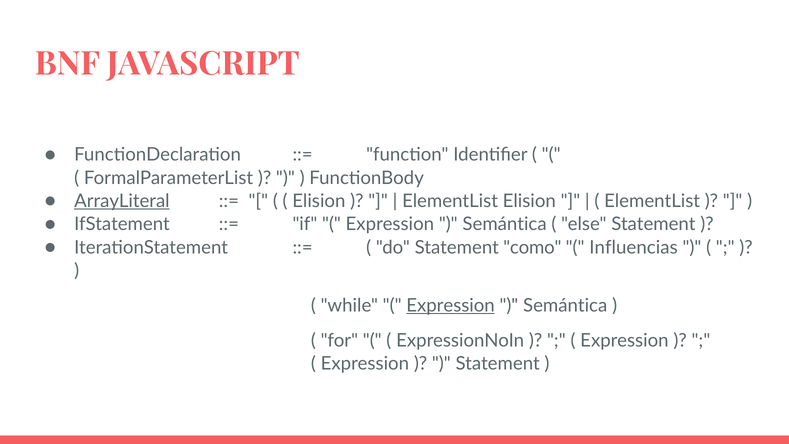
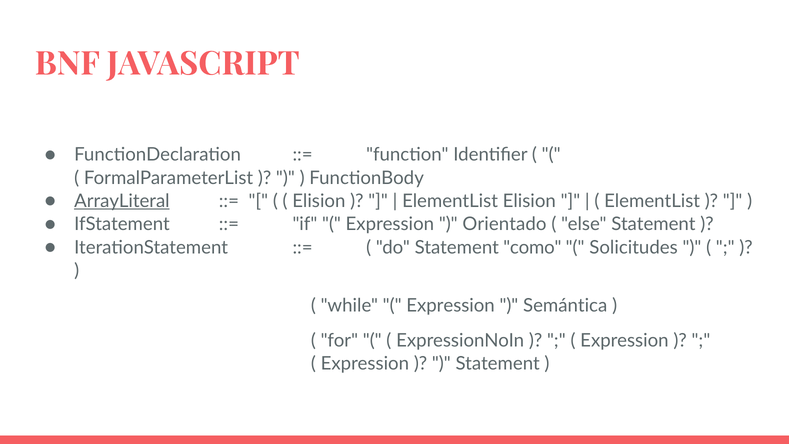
Semántica at (505, 224): Semántica -> Orientado
Influencias: Influencias -> Solicitudes
Expression at (451, 305) underline: present -> none
